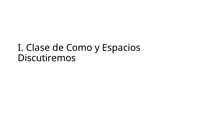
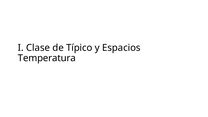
Como: Como -> Típico
Discutiremos: Discutiremos -> Temperatura
